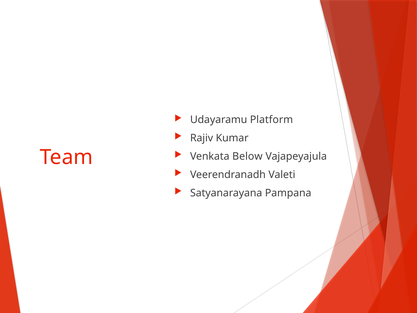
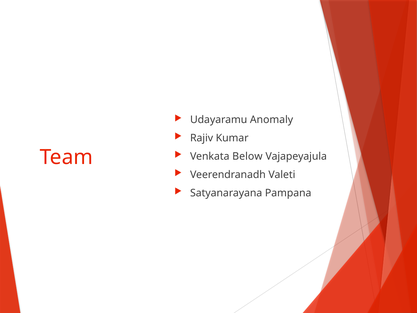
Platform: Platform -> Anomaly
